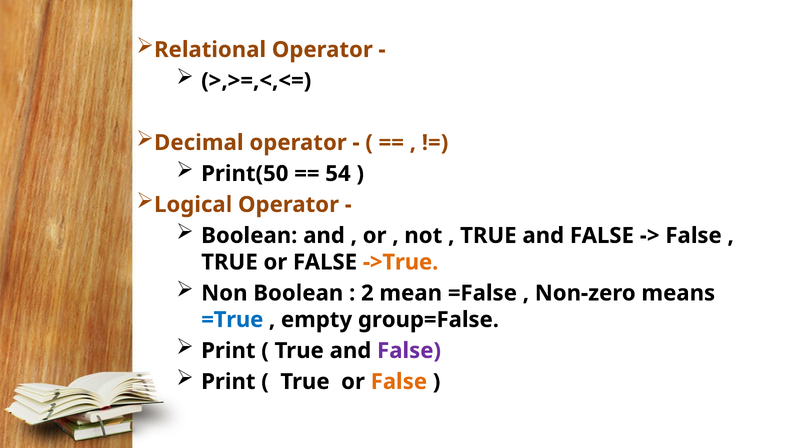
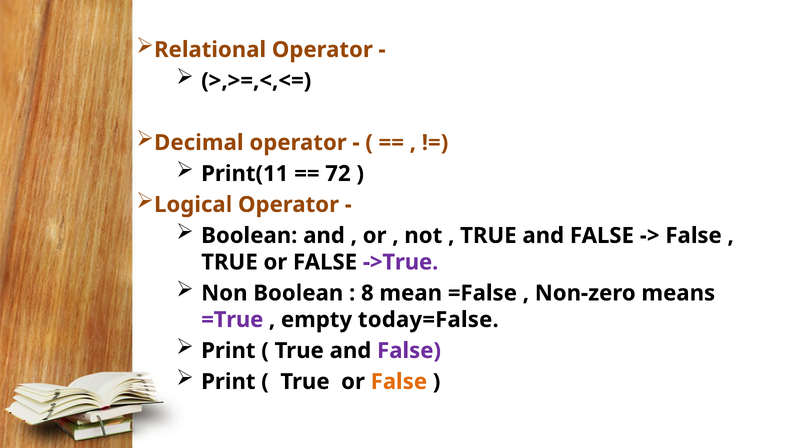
Print(50: Print(50 -> Print(11
54: 54 -> 72
->True colour: orange -> purple
2: 2 -> 8
=True colour: blue -> purple
group=False: group=False -> today=False
